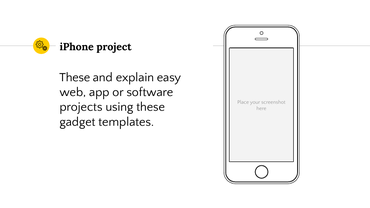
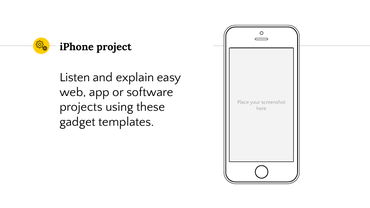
These at (75, 77): These -> Listen
